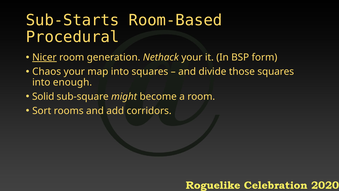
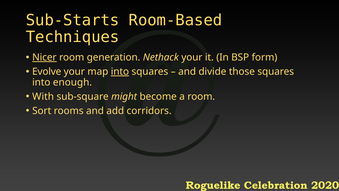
Procedural: Procedural -> Techniques
Chaos: Chaos -> Evolve
into at (120, 72) underline: none -> present
Solid: Solid -> With
